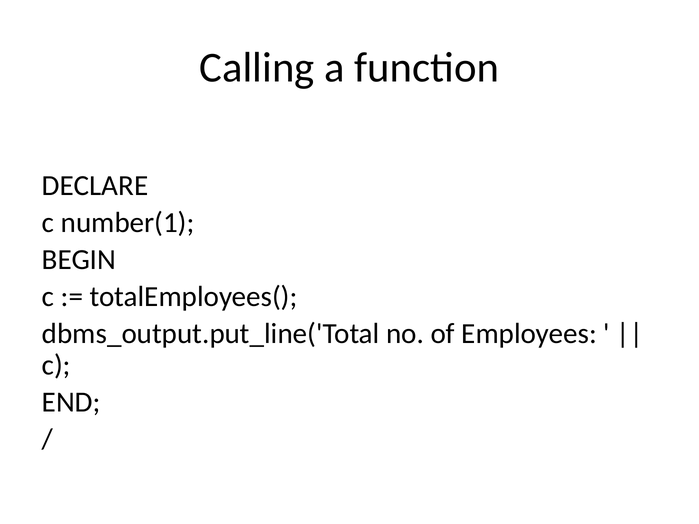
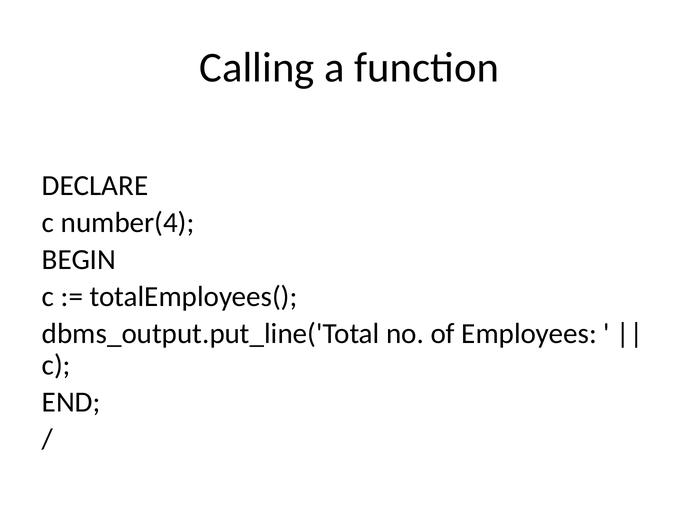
number(1: number(1 -> number(4
